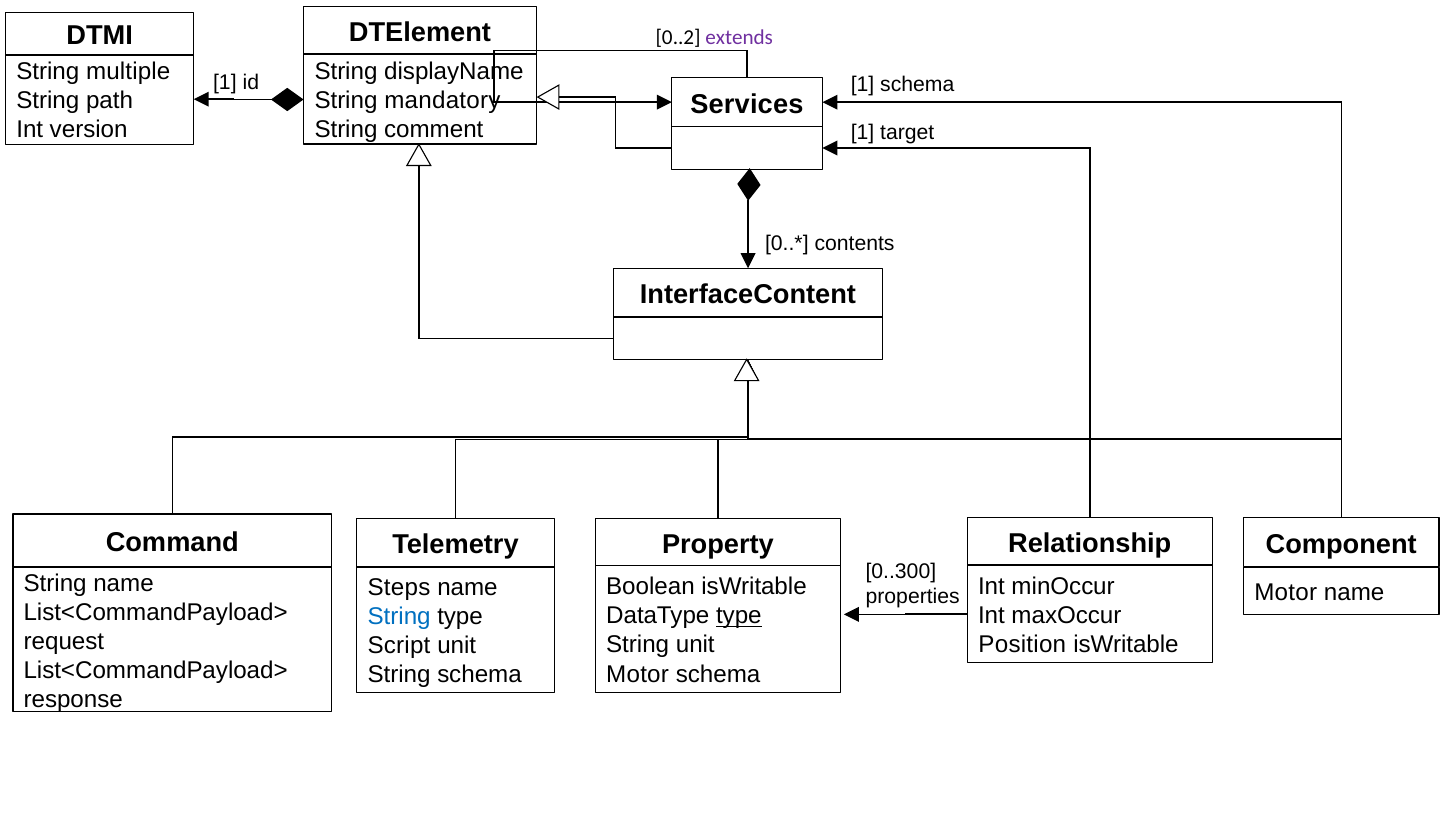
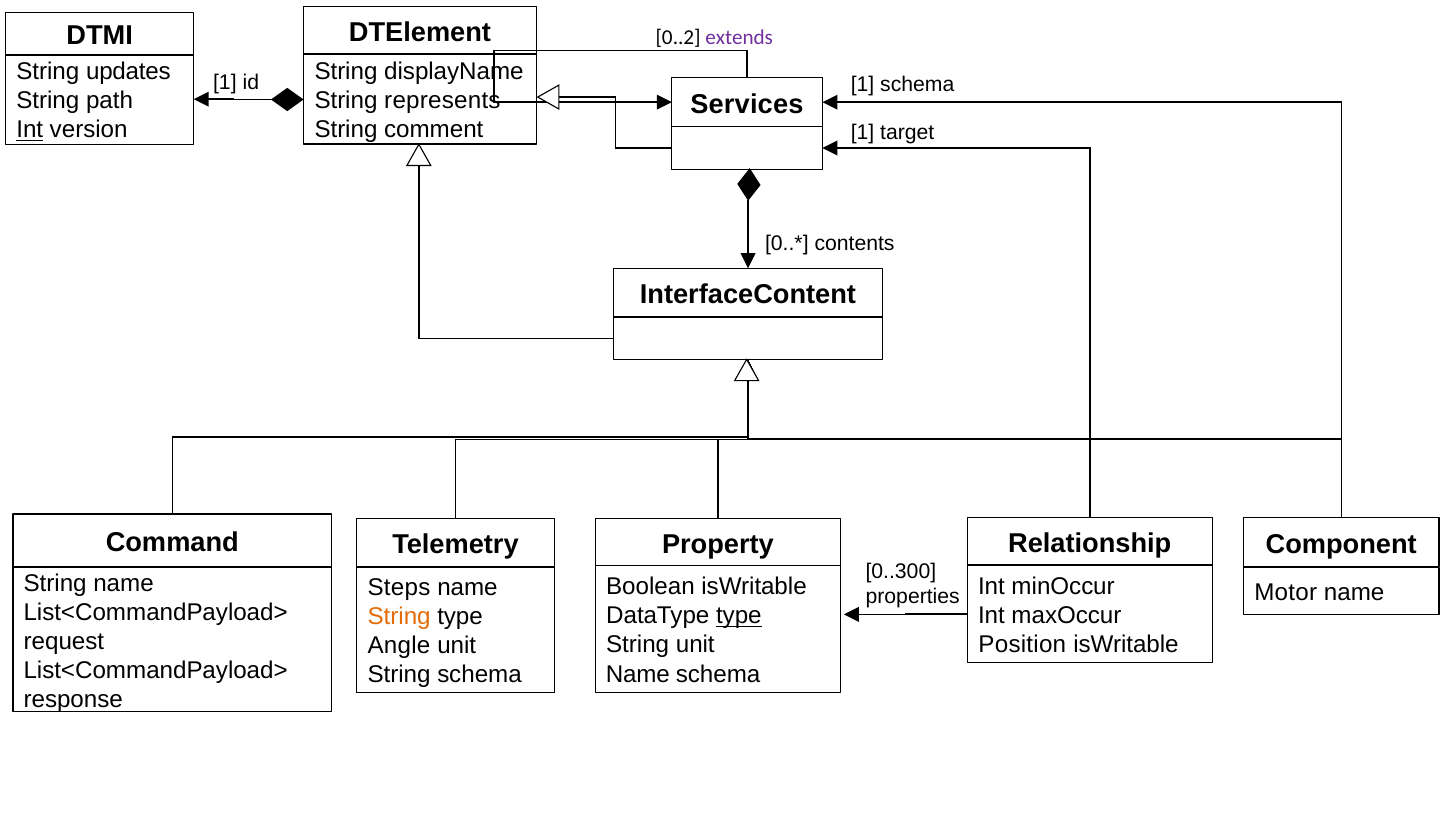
multiple: multiple -> updates
mandatory: mandatory -> represents
Int at (30, 130) underline: none -> present
String at (399, 617) colour: blue -> orange
Script: Script -> Angle
Motor at (638, 674): Motor -> Name
